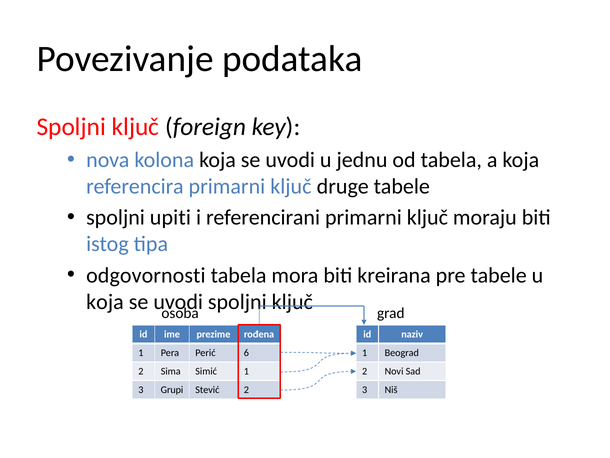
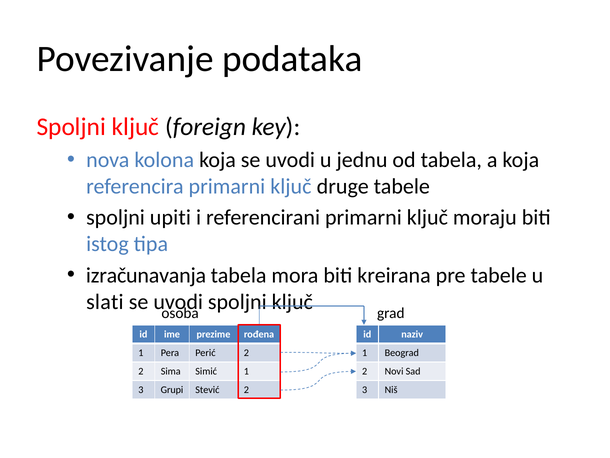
odgovornosti: odgovornosti -> izračunavanja
koja at (105, 301): koja -> slati
Perić 6: 6 -> 2
